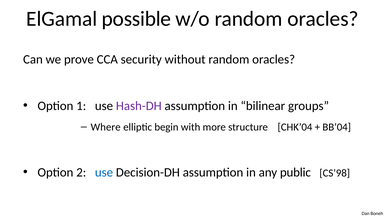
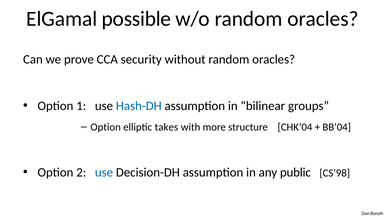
Hash-DH colour: purple -> blue
Where at (106, 127): Where -> Option
begin: begin -> takes
